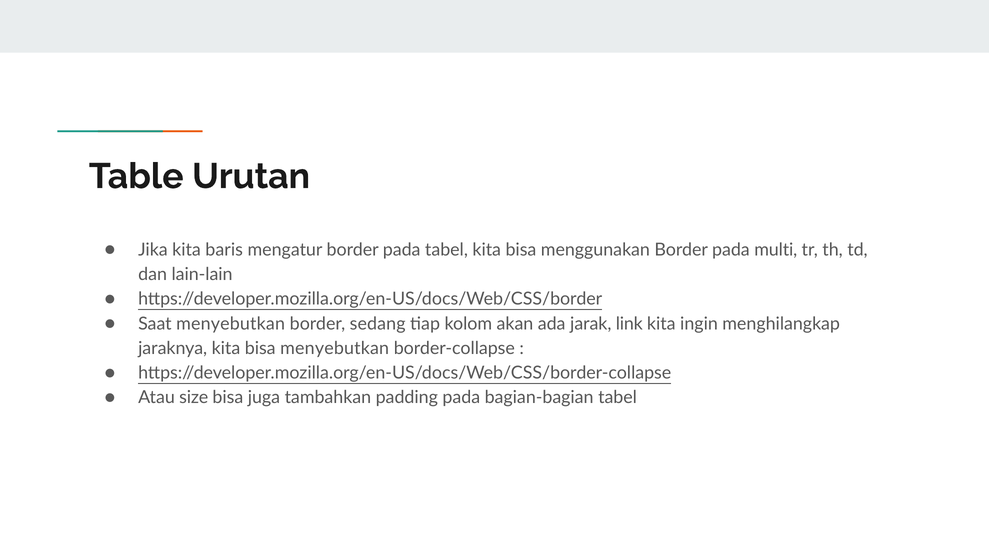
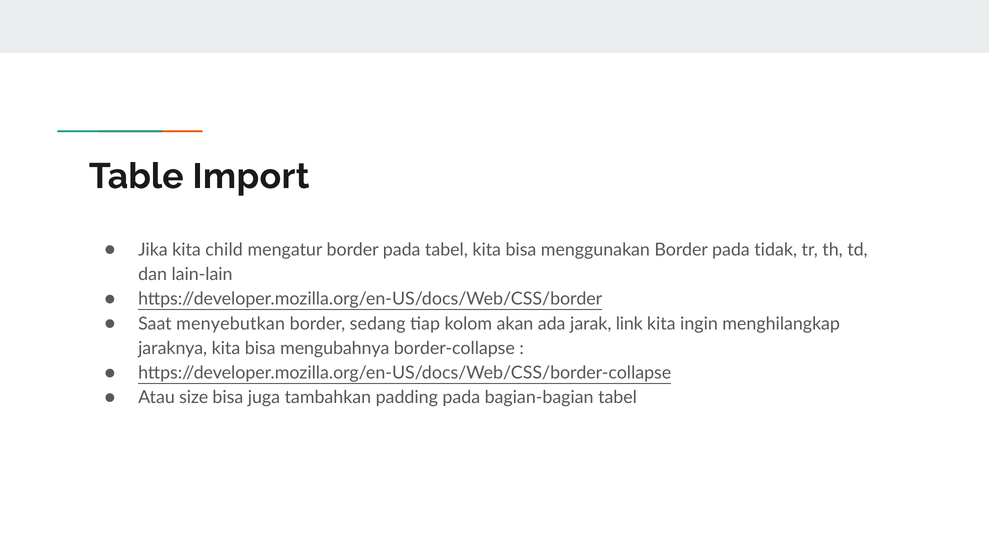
Urutan: Urutan -> Import
baris: baris -> child
multi: multi -> tidak
bisa menyebutkan: menyebutkan -> mengubahnya
